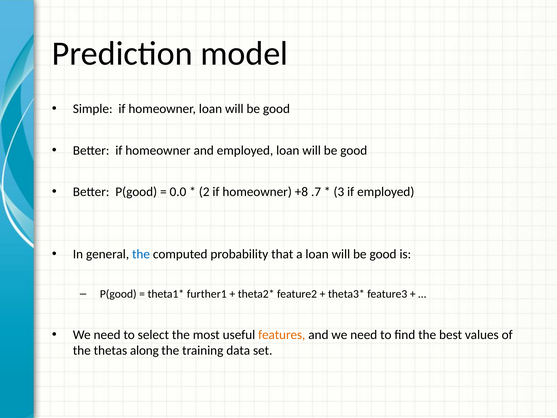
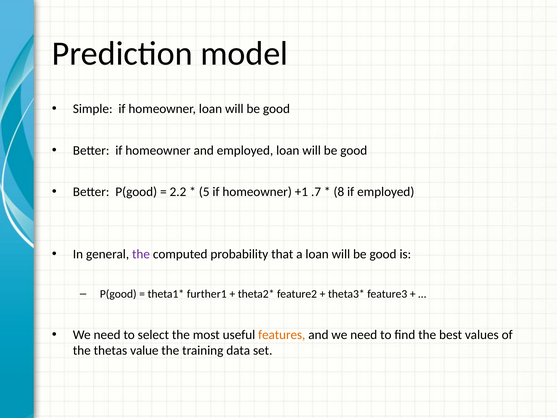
0.0: 0.0 -> 2.2
2: 2 -> 5
+8: +8 -> +1
3: 3 -> 8
the at (141, 254) colour: blue -> purple
along: along -> value
